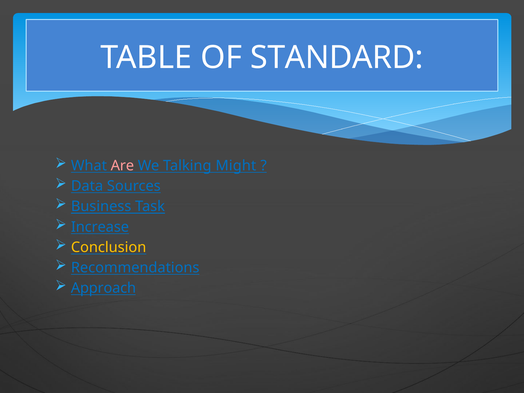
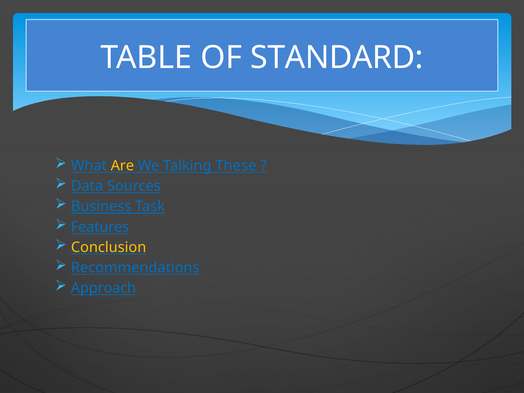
Are colour: pink -> yellow
Might: Might -> These
Increase: Increase -> Features
